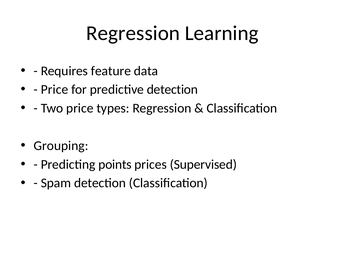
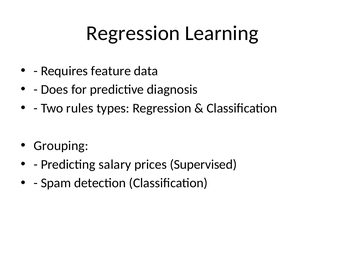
Price at (54, 90): Price -> Does
predictive detection: detection -> diagnosis
Two price: price -> rules
points: points -> salary
